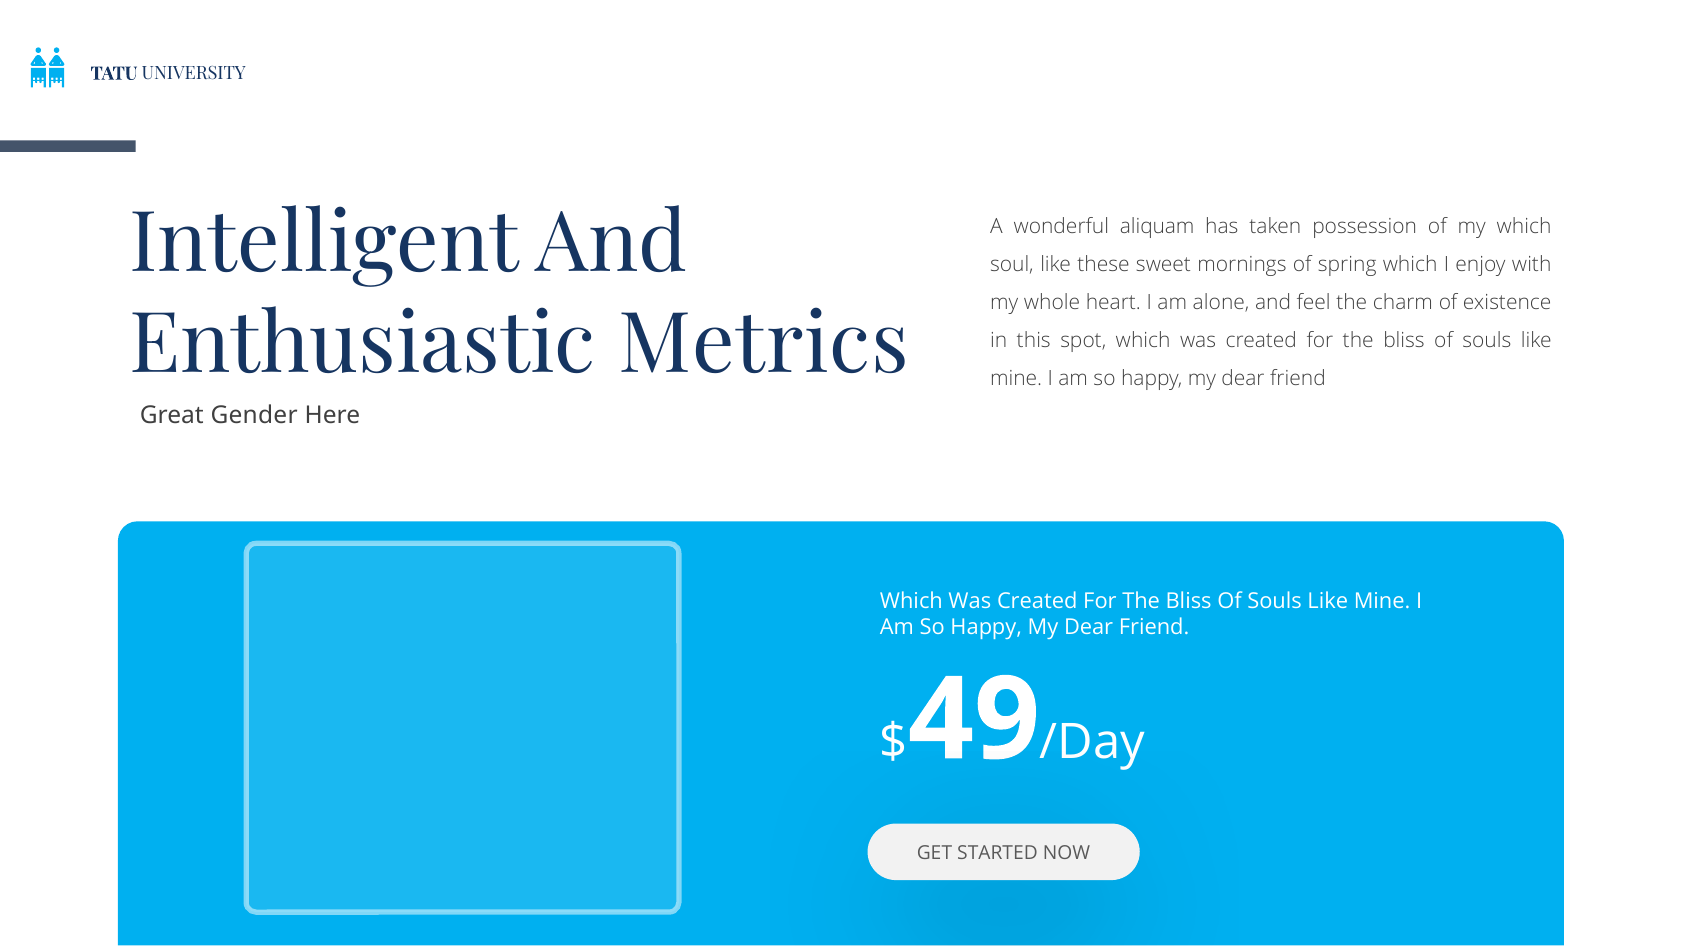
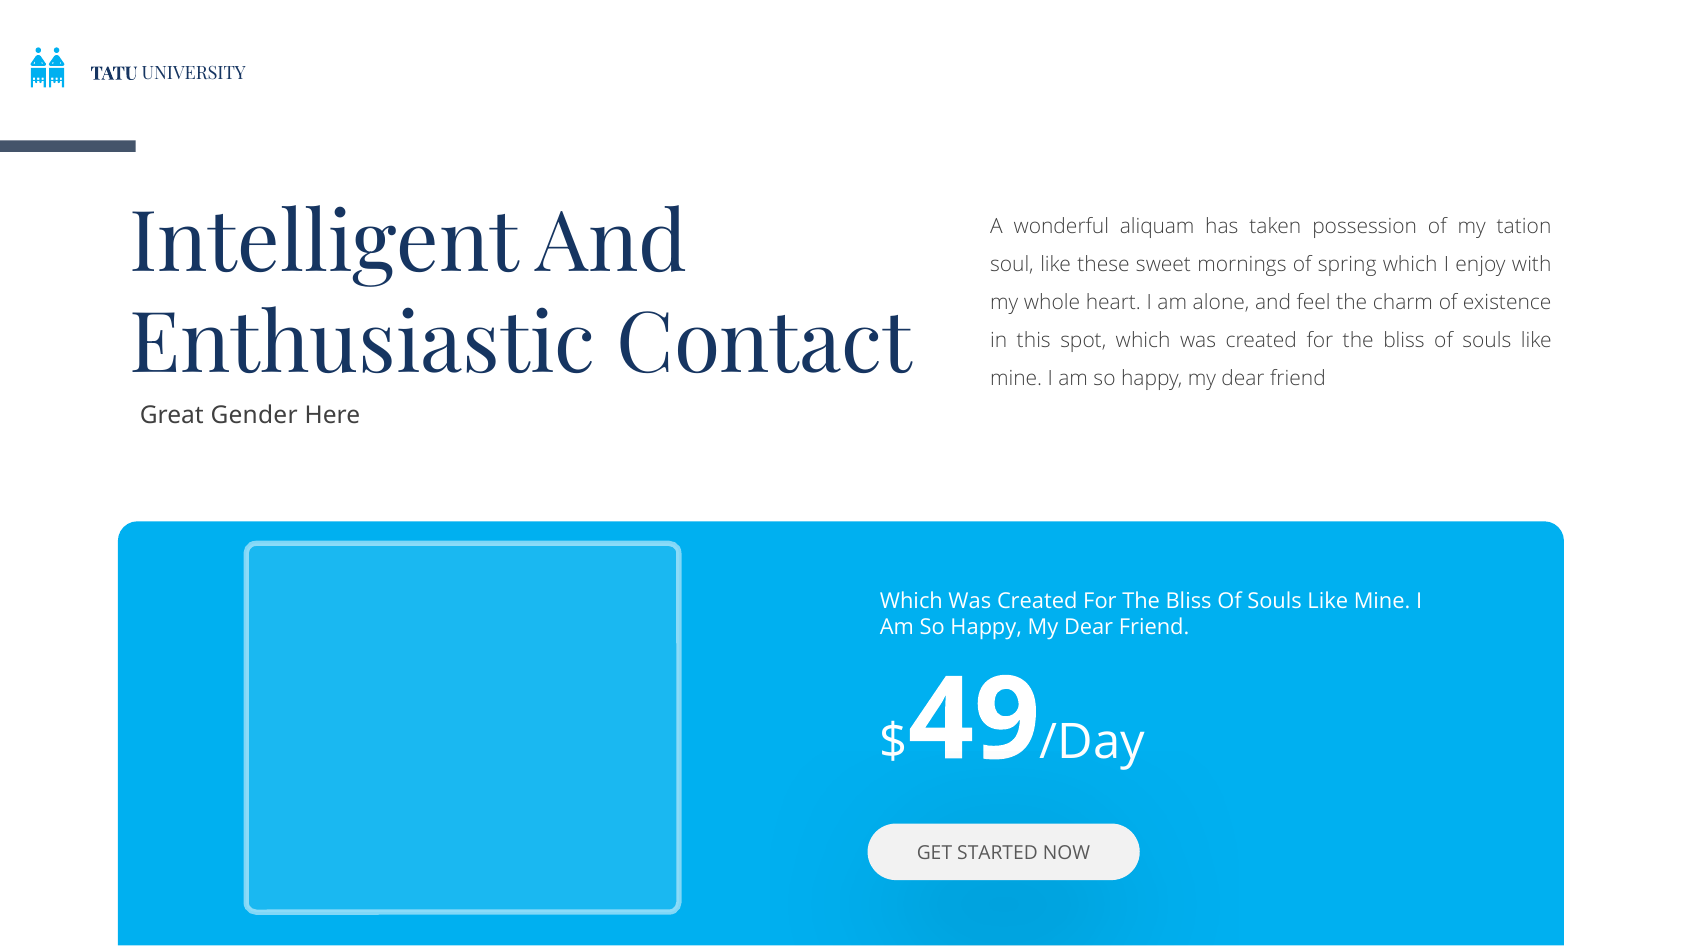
my which: which -> tation
Metrics: Metrics -> Contact
